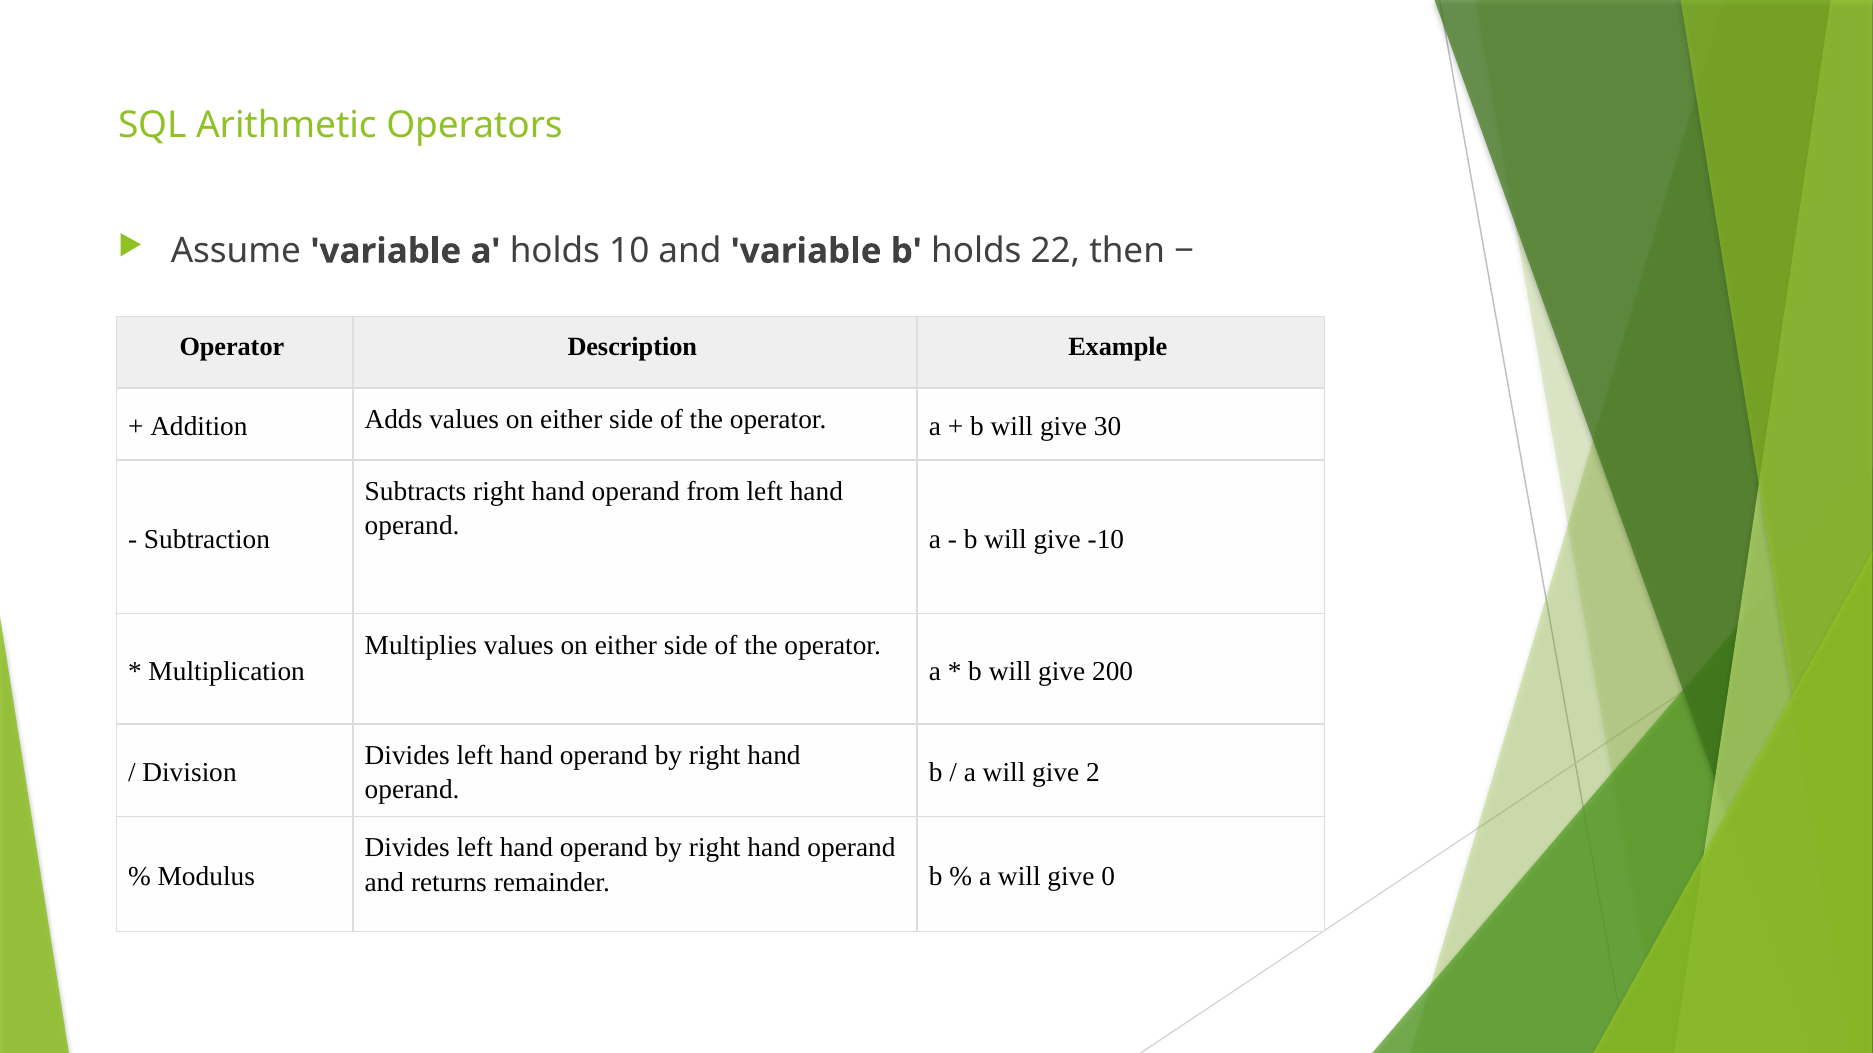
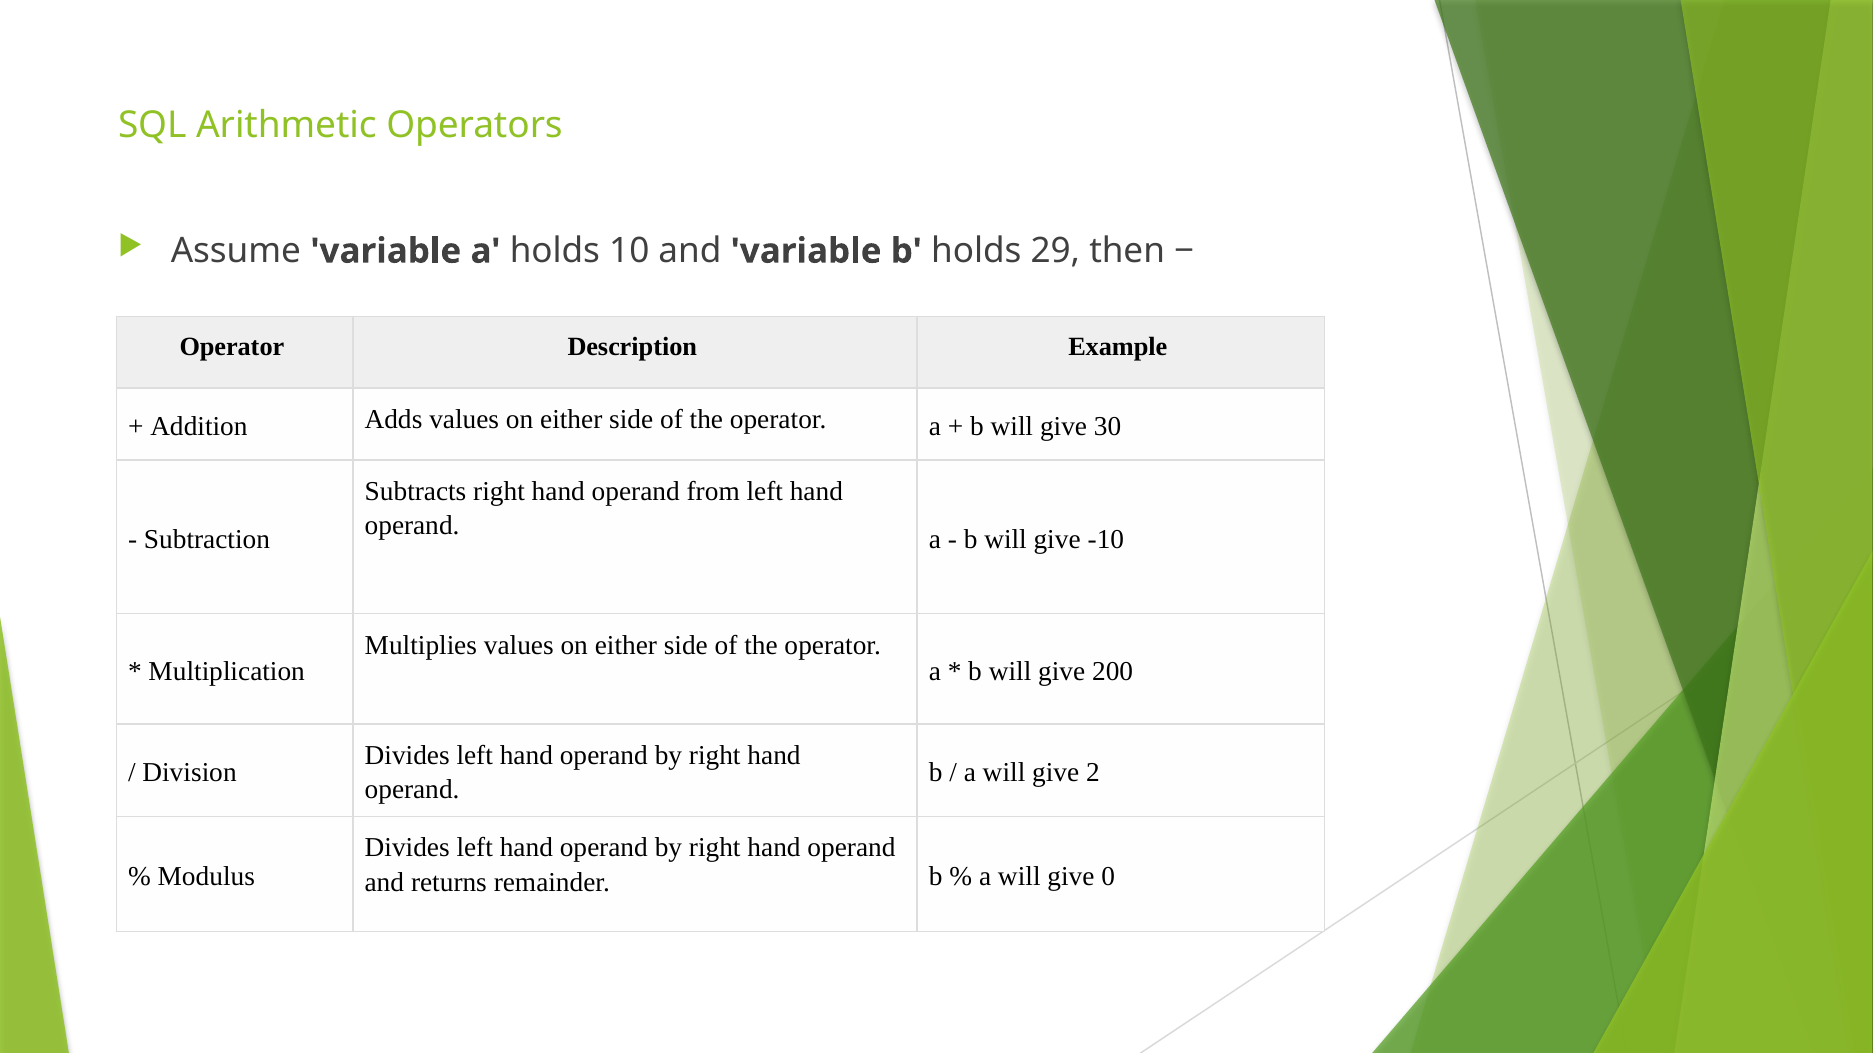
22: 22 -> 29
